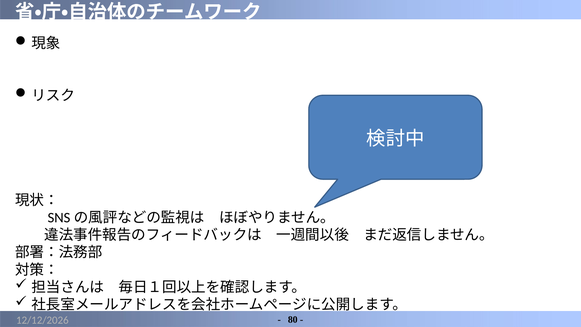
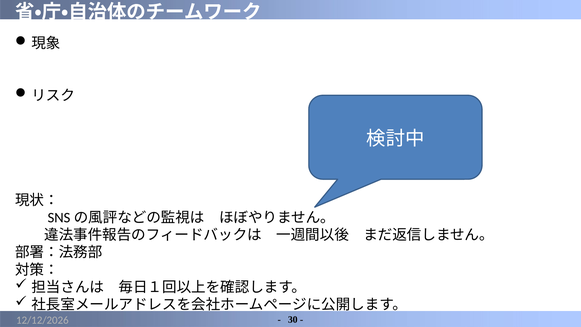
80: 80 -> 30
